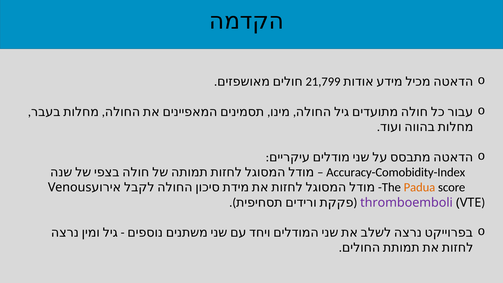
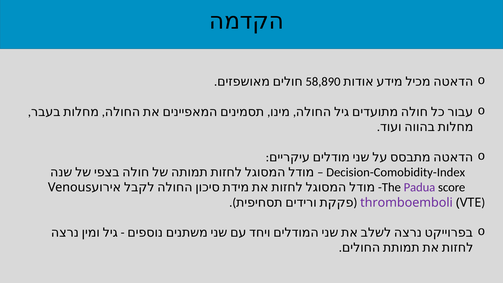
21,799: 21,799 -> 58,890
Accuracy-Comobidity-Index: Accuracy-Comobidity-Index -> Decision-Comobidity-Index
Padua colour: orange -> purple
